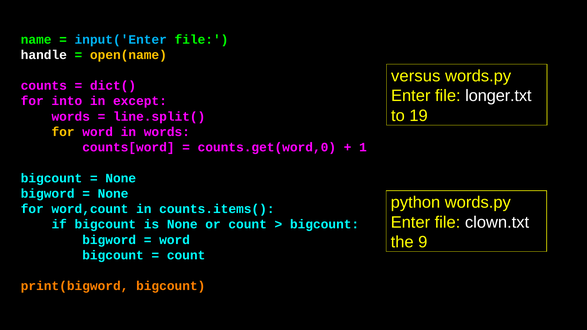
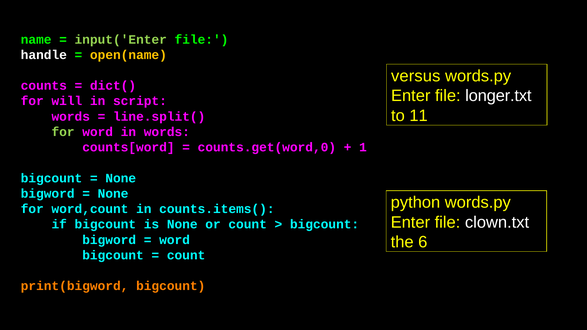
input('Enter colour: light blue -> light green
into: into -> will
except: except -> script
19: 19 -> 11
for at (63, 132) colour: yellow -> light green
9: 9 -> 6
